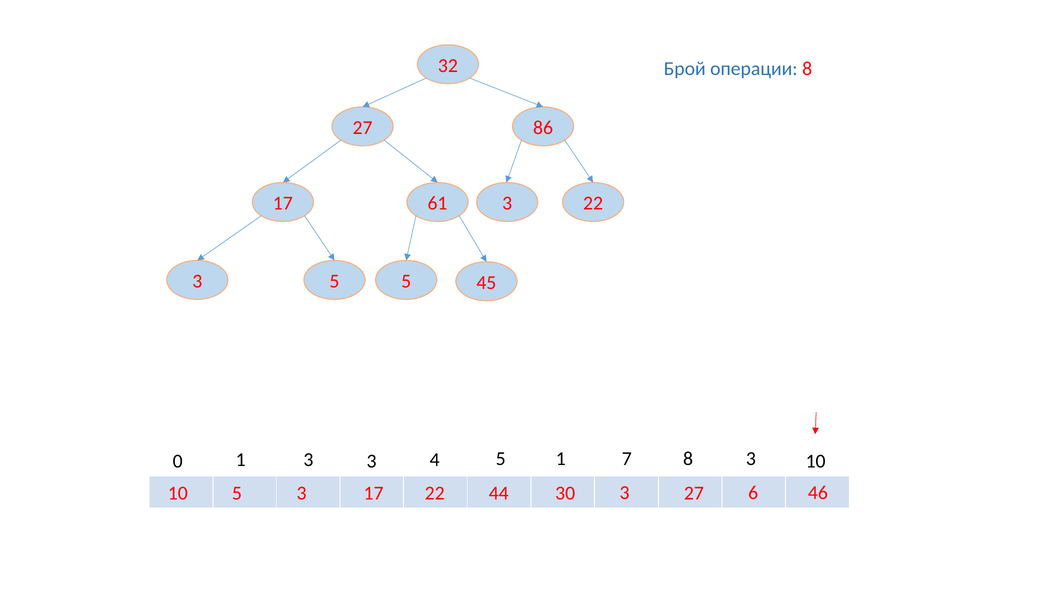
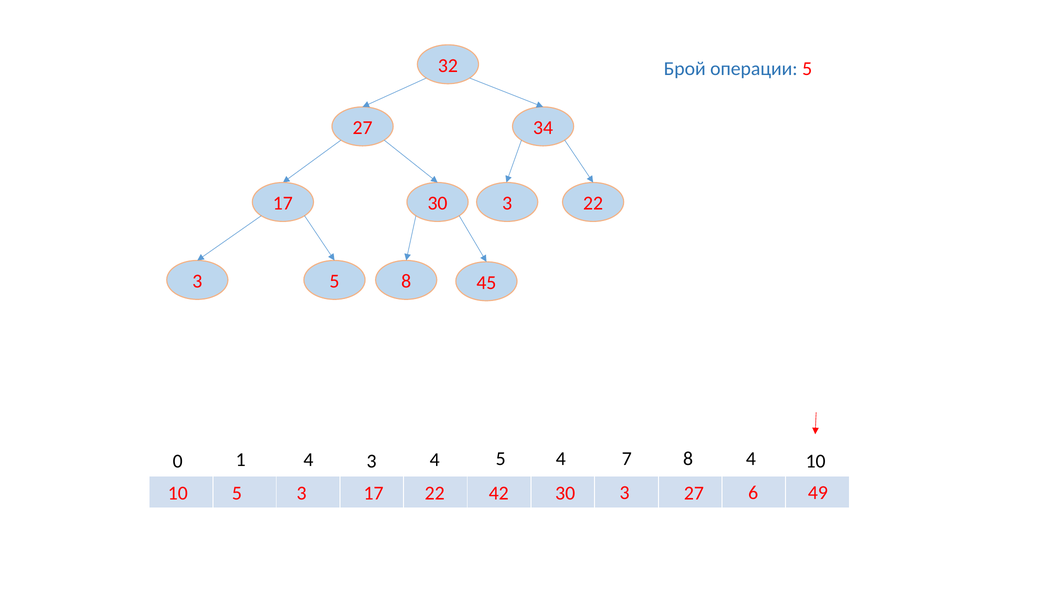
операции 8: 8 -> 5
86: 86 -> 34
17 61: 61 -> 30
5 5: 5 -> 8
8 3: 3 -> 4
1 3: 3 -> 4
5 1: 1 -> 4
46: 46 -> 49
44: 44 -> 42
